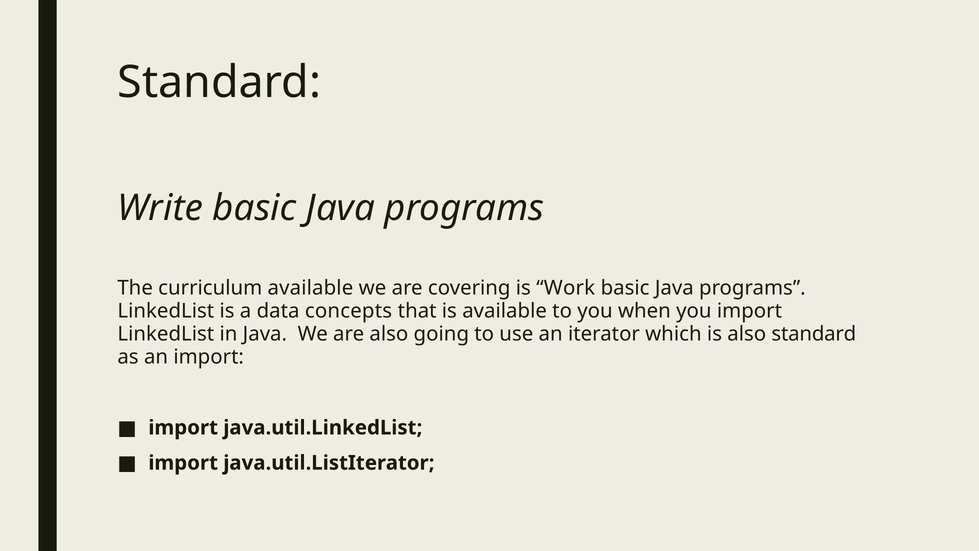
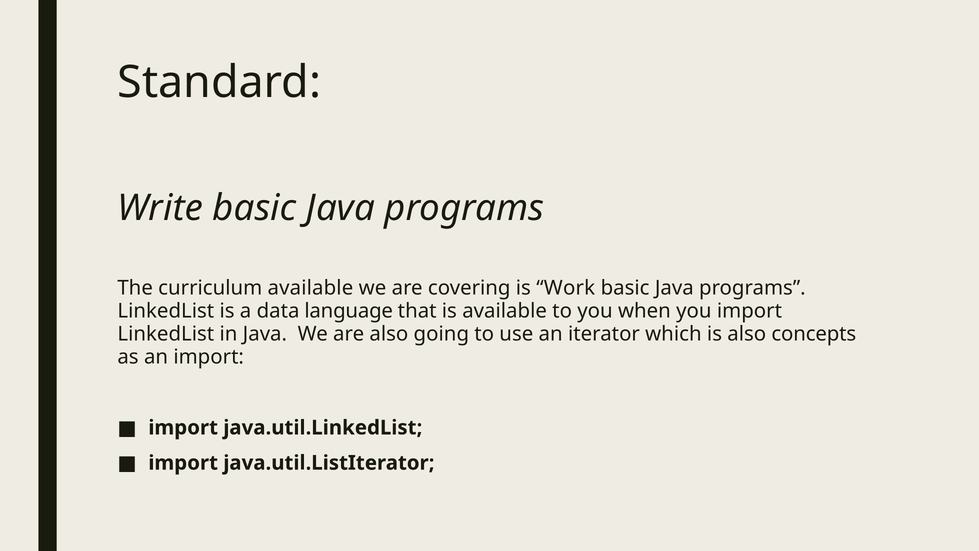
concepts: concepts -> language
also standard: standard -> concepts
